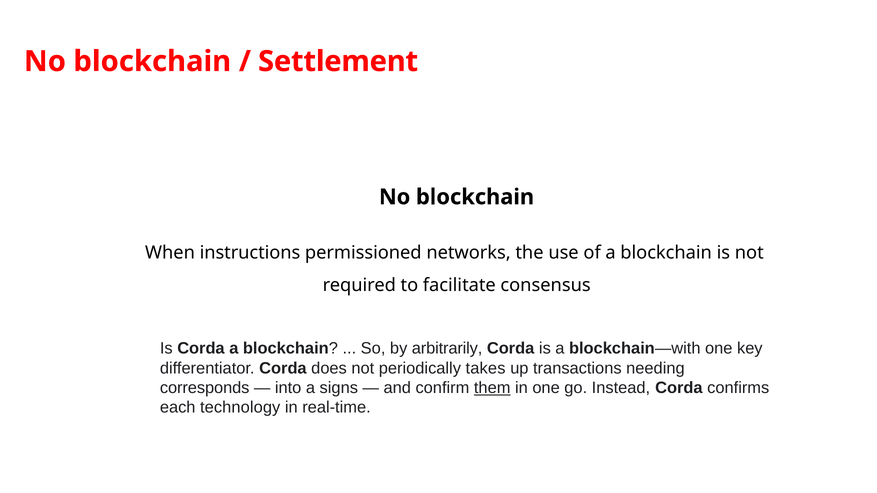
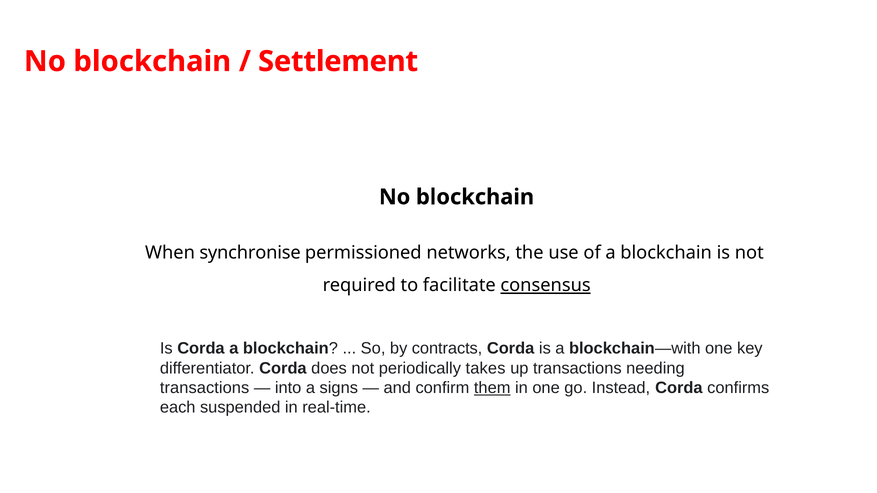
instructions: instructions -> synchronise
consensus underline: none -> present
arbitrarily: arbitrarily -> contracts
corresponds at (205, 388): corresponds -> transactions
technology: technology -> suspended
